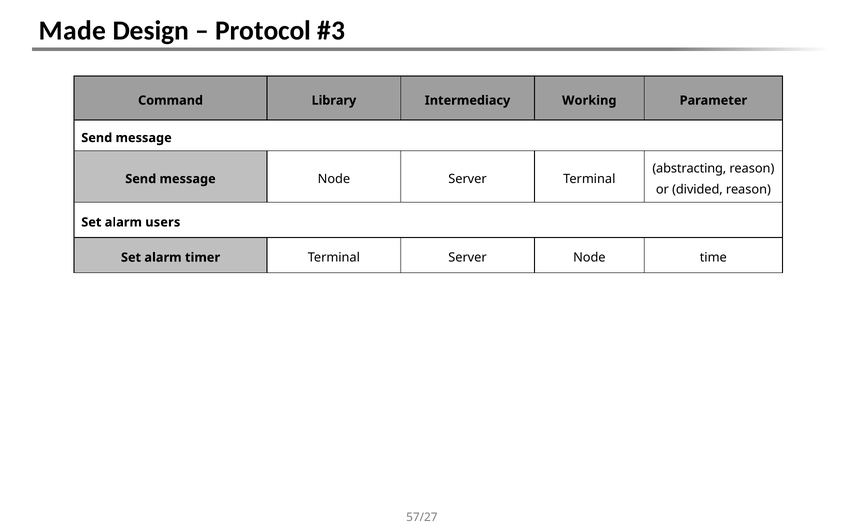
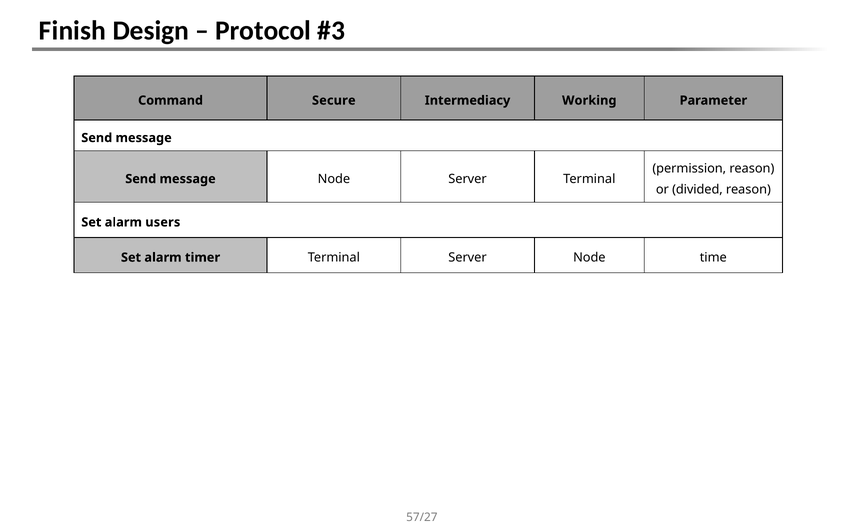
Made: Made -> Finish
Library: Library -> Secure
abstracting: abstracting -> permission
